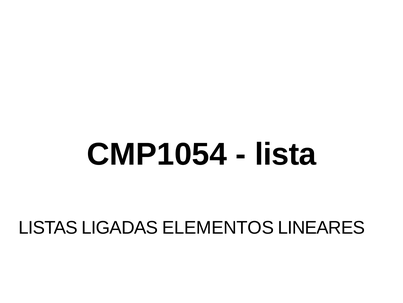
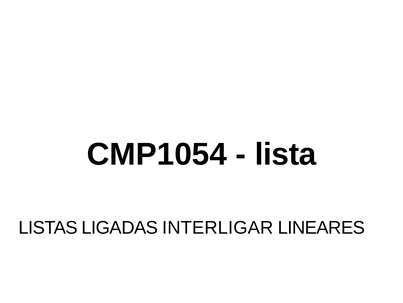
ELEMENTOS: ELEMENTOS -> INTERLIGAR
